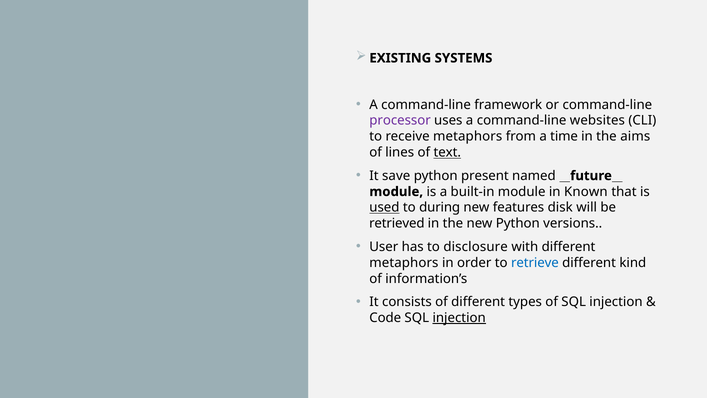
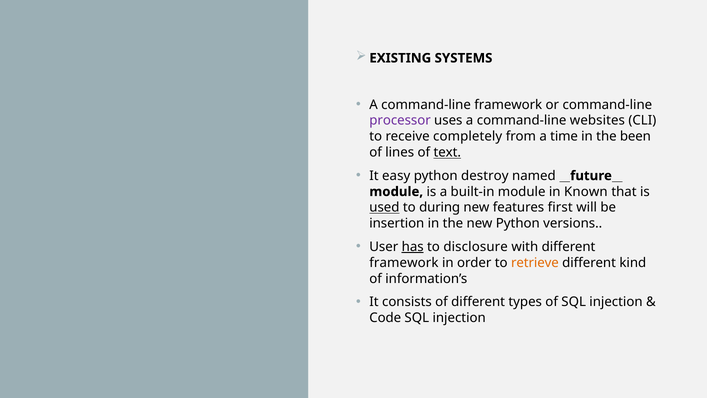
receive metaphors: metaphors -> completely
aims: aims -> been
save: save -> easy
present: present -> destroy
disk: disk -> first
retrieved: retrieved -> insertion
has underline: none -> present
metaphors at (404, 263): metaphors -> framework
retrieve colour: blue -> orange
injection at (459, 318) underline: present -> none
